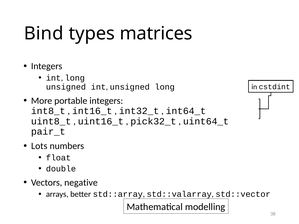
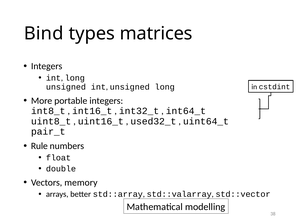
pick32_t: pick32_t -> used32_t
Lots: Lots -> Rule
negative: negative -> memory
